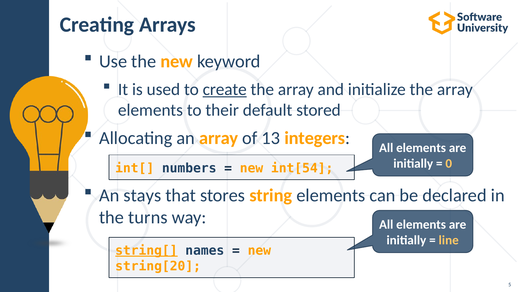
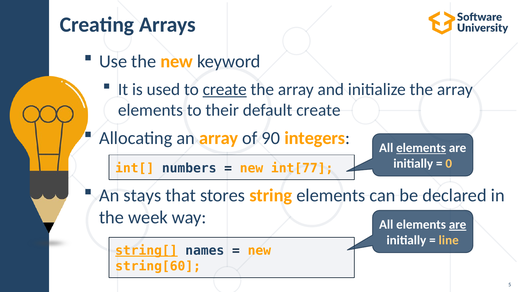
default stored: stored -> create
13: 13 -> 90
elements at (421, 148) underline: none -> present
int[54: int[54 -> int[77
turns: turns -> week
are at (458, 224) underline: none -> present
string[20: string[20 -> string[60
